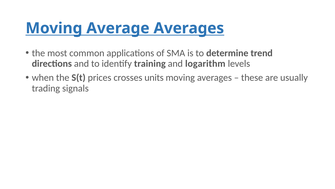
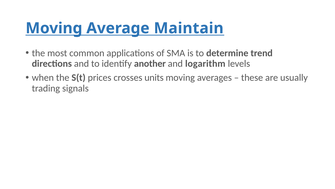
Average Averages: Averages -> Maintain
training: training -> another
